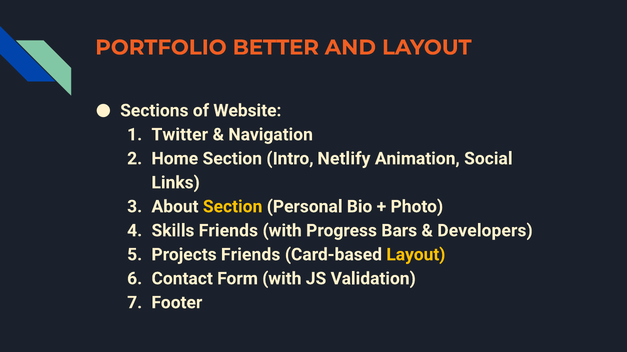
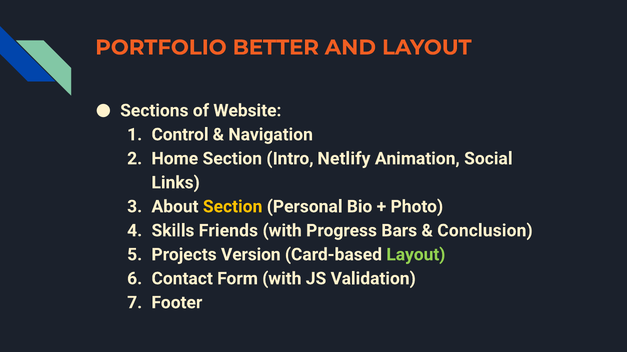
Twitter: Twitter -> Control
Developers: Developers -> Conclusion
Projects Friends: Friends -> Version
Layout at (416, 255) colour: yellow -> light green
